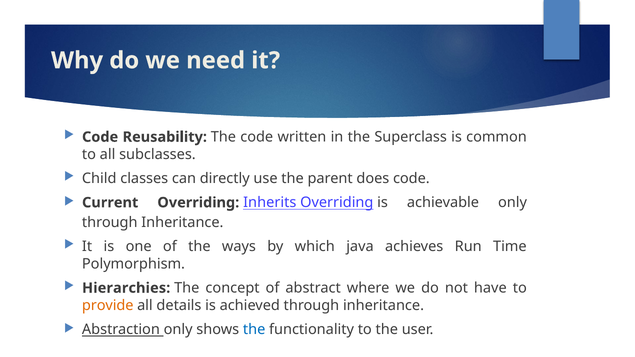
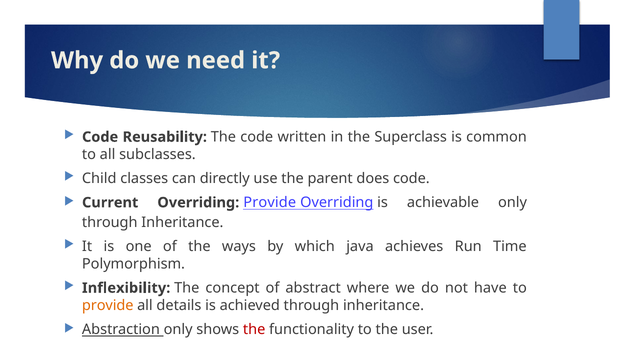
Overriding Inherits: Inherits -> Provide
Hierarchies: Hierarchies -> Inflexibility
the at (254, 330) colour: blue -> red
